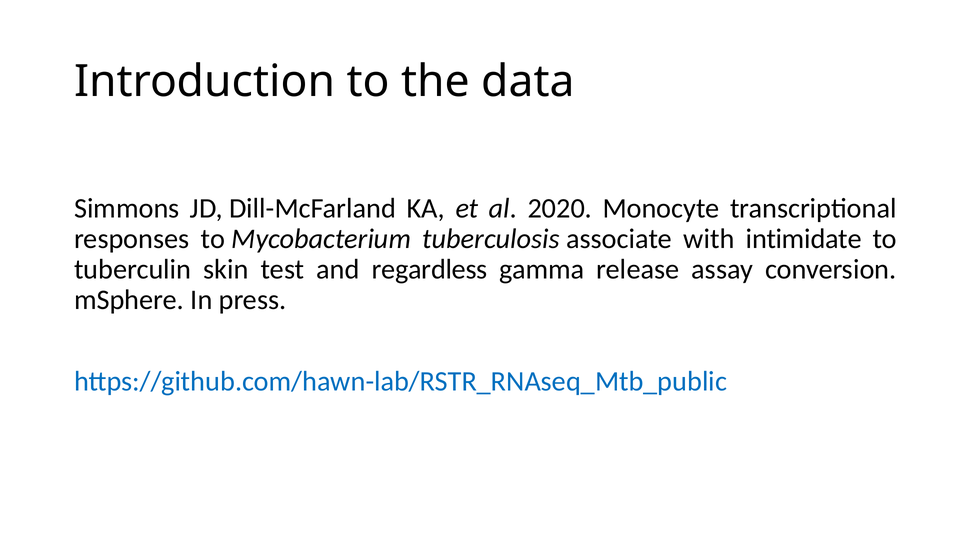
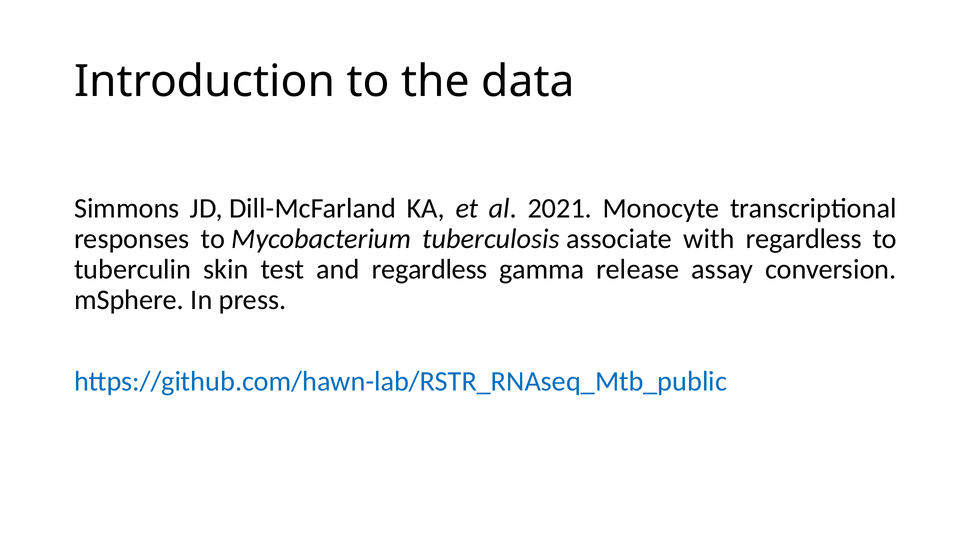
2020: 2020 -> 2021
with intimidate: intimidate -> regardless
